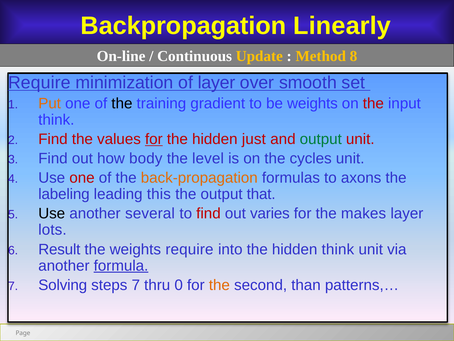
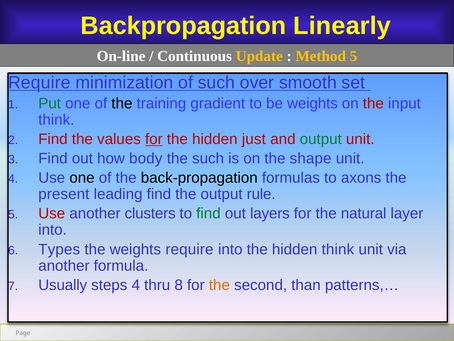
Method 8: 8 -> 5
of layer: layer -> such
Put colour: orange -> green
the level: level -> such
cycles: cycles -> shape
one at (82, 178) colour: red -> black
back-propagation colour: orange -> black
labeling: labeling -> present
leading this: this -> find
that: that -> rule
Use at (52, 213) colour: black -> red
several: several -> clusters
find at (208, 213) colour: red -> green
varies: varies -> layers
makes: makes -> natural
lots at (52, 230): lots -> into
Result: Result -> Types
formula underline: present -> none
Solving: Solving -> Usually
steps 7: 7 -> 4
0: 0 -> 8
